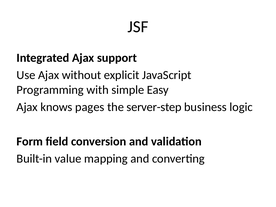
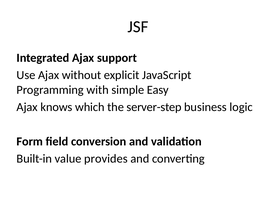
pages: pages -> which
mapping: mapping -> provides
